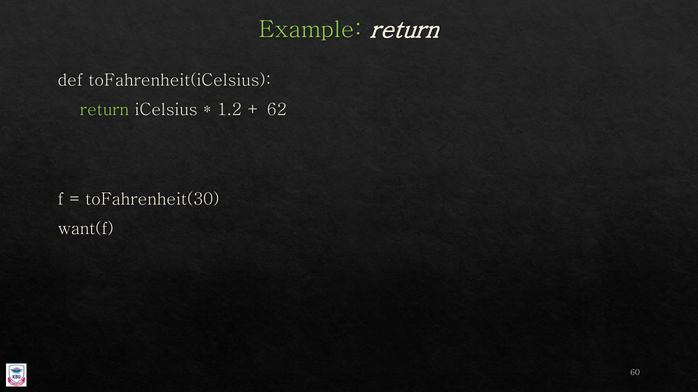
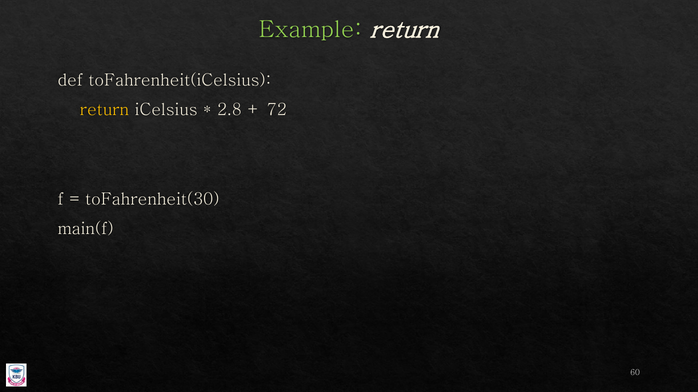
return at (104, 110) colour: light green -> yellow
1.2: 1.2 -> 2.8
62: 62 -> 72
want(f: want(f -> main(f
